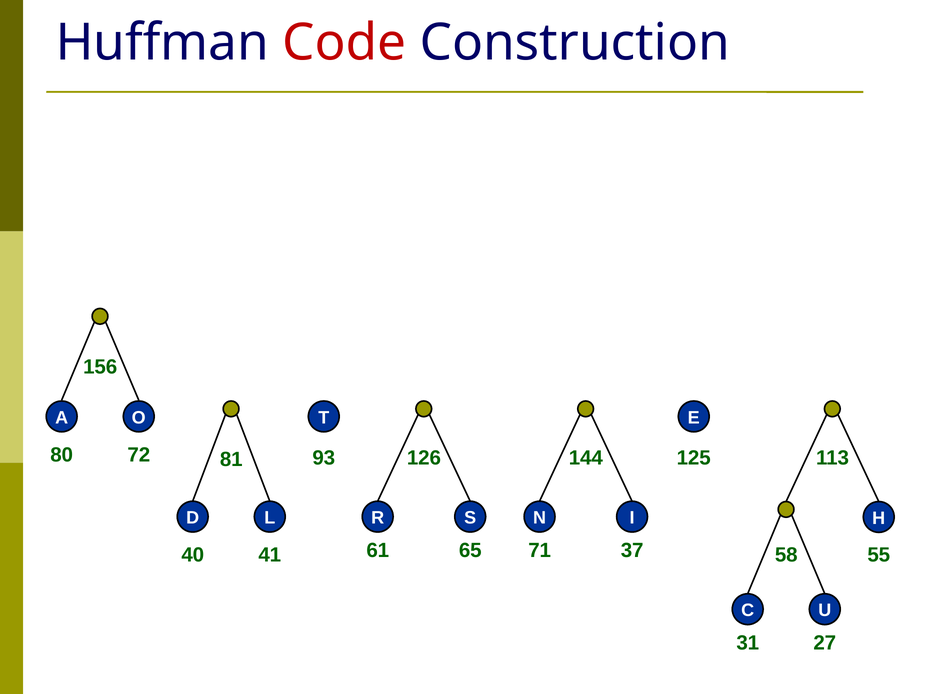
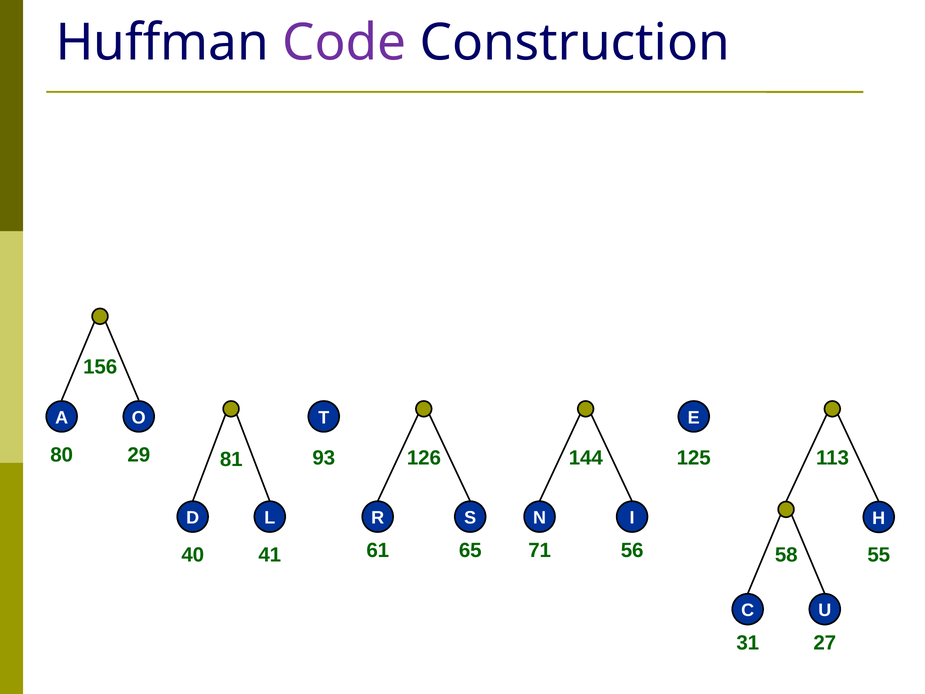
Code colour: red -> purple
72: 72 -> 29
37: 37 -> 56
